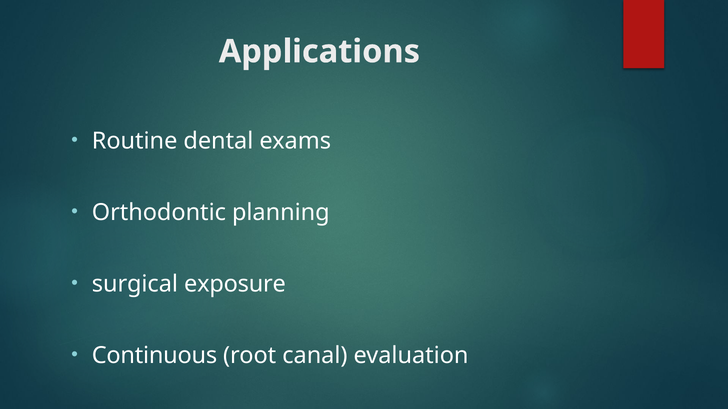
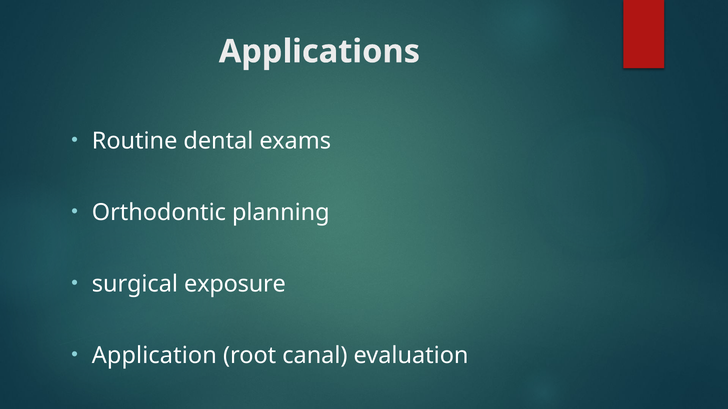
Continuous: Continuous -> Application
